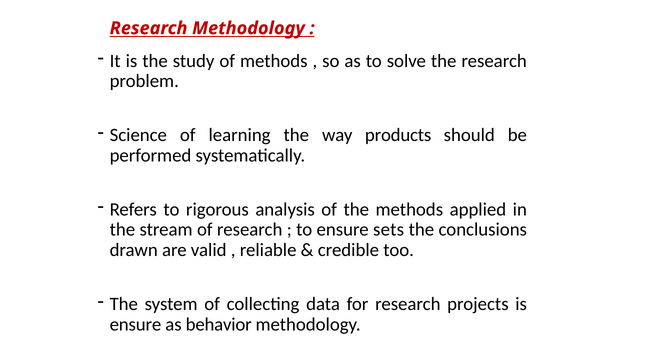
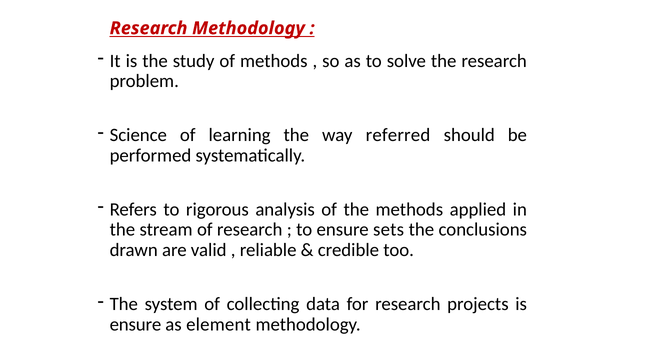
products: products -> referred
behavior: behavior -> element
